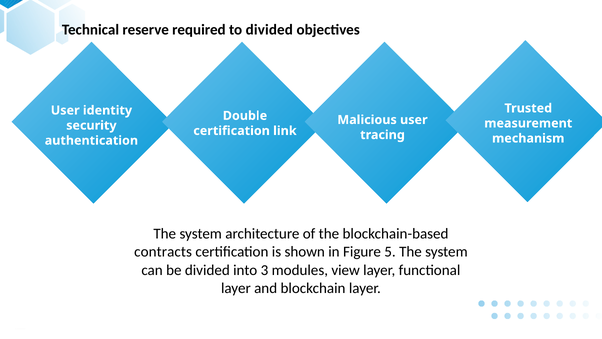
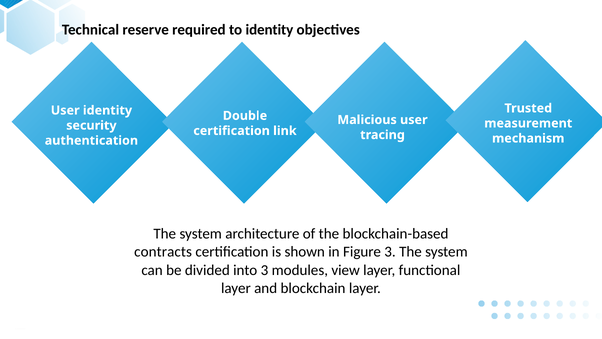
to divided: divided -> identity
Figure 5: 5 -> 3
